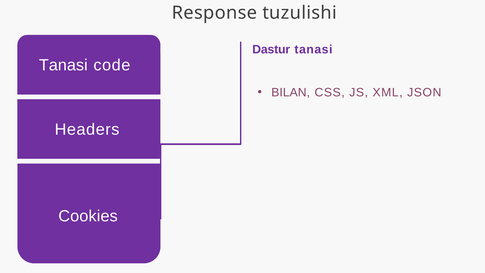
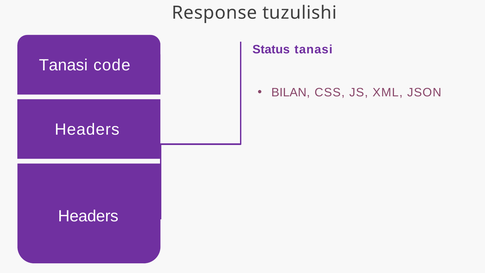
Dastur: Dastur -> Status
Cookies at (88, 216): Cookies -> Headers
